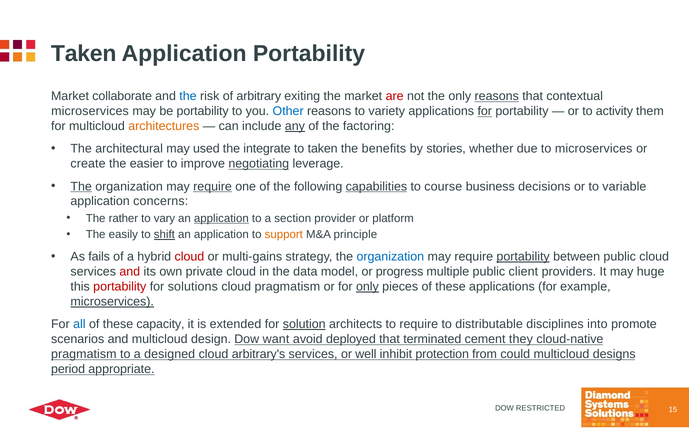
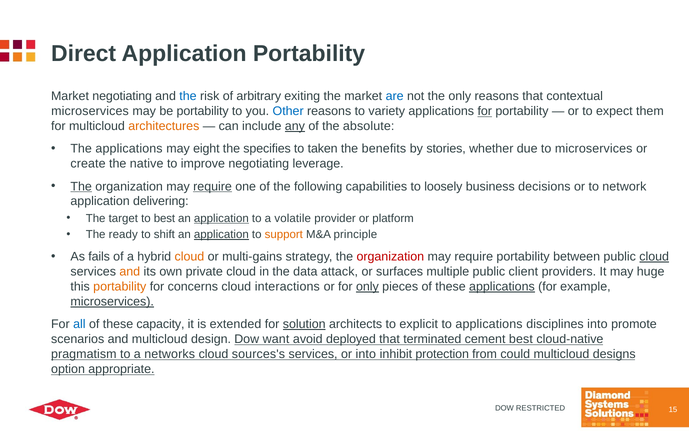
Taken at (84, 54): Taken -> Direct
Market collaborate: collaborate -> negotiating
are colour: red -> blue
reasons at (497, 96) underline: present -> none
activity: activity -> expect
factoring: factoring -> absolute
The architectural: architectural -> applications
used: used -> eight
integrate: integrate -> specifies
easier: easier -> native
negotiating at (259, 164) underline: present -> none
capabilities underline: present -> none
course: course -> loosely
variable: variable -> network
concerns: concerns -> delivering
rather: rather -> target
to vary: vary -> best
section: section -> volatile
easily: easily -> ready
shift underline: present -> none
application at (221, 234) underline: none -> present
cloud at (189, 257) colour: red -> orange
organization at (390, 257) colour: blue -> red
portability at (523, 257) underline: present -> none
cloud at (654, 257) underline: none -> present
and at (130, 271) colour: red -> orange
model: model -> attack
progress: progress -> surfaces
portability at (120, 286) colour: red -> orange
solutions: solutions -> concerns
cloud pragmatism: pragmatism -> interactions
applications at (502, 286) underline: none -> present
to require: require -> explicit
to distributable: distributable -> applications
cement they: they -> best
designed: designed -> networks
arbitrary's: arbitrary's -> sources's
or well: well -> into
period: period -> option
